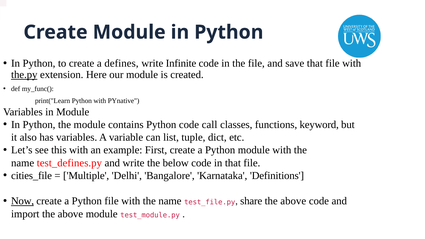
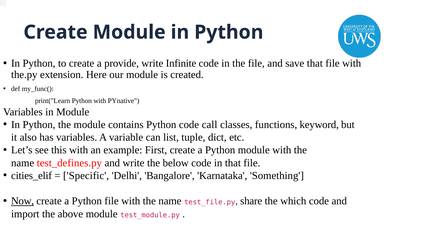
defines: defines -> provide
the.py underline: present -> none
cities_file: cities_file -> cities_elif
Multiple: Multiple -> Specific
Definitions: Definitions -> Something
above at (293, 201): above -> which
